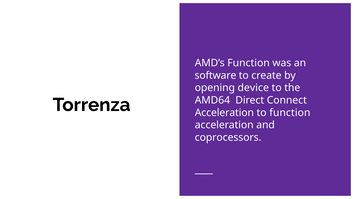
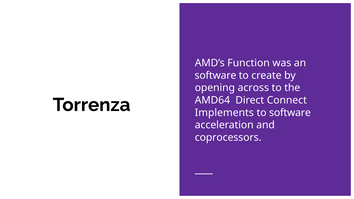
device: device -> across
Acceleration at (224, 113): Acceleration -> Implements
to function: function -> software
